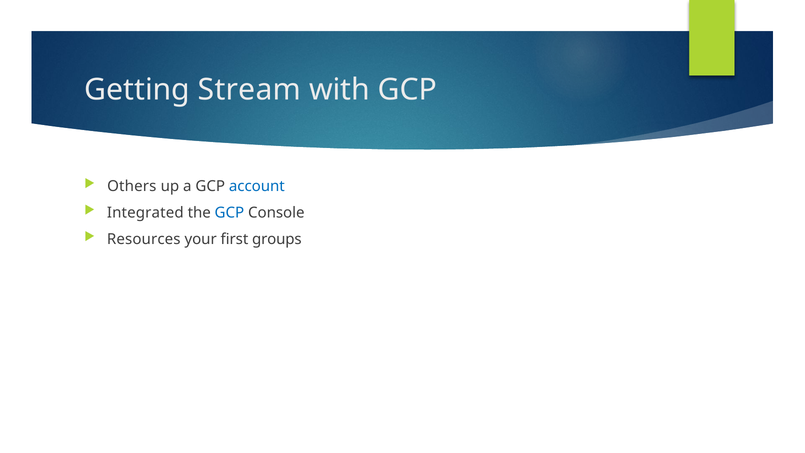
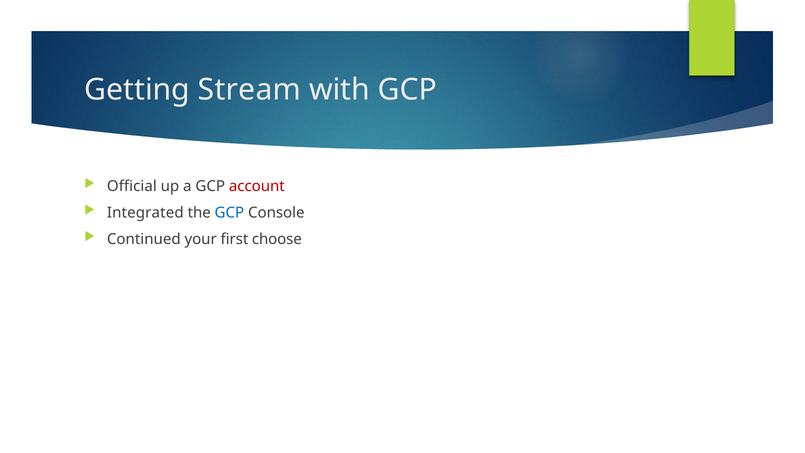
Others: Others -> Official
account colour: blue -> red
Resources: Resources -> Continued
groups: groups -> choose
